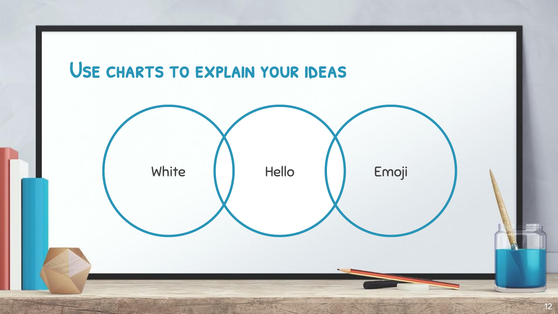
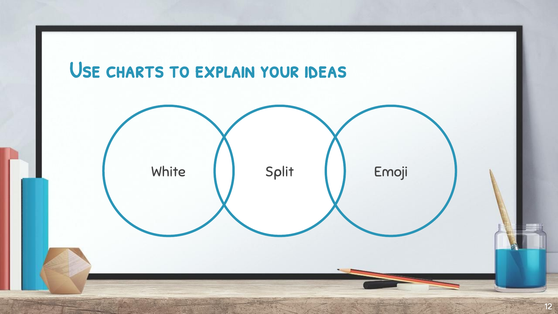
Hello: Hello -> Split
